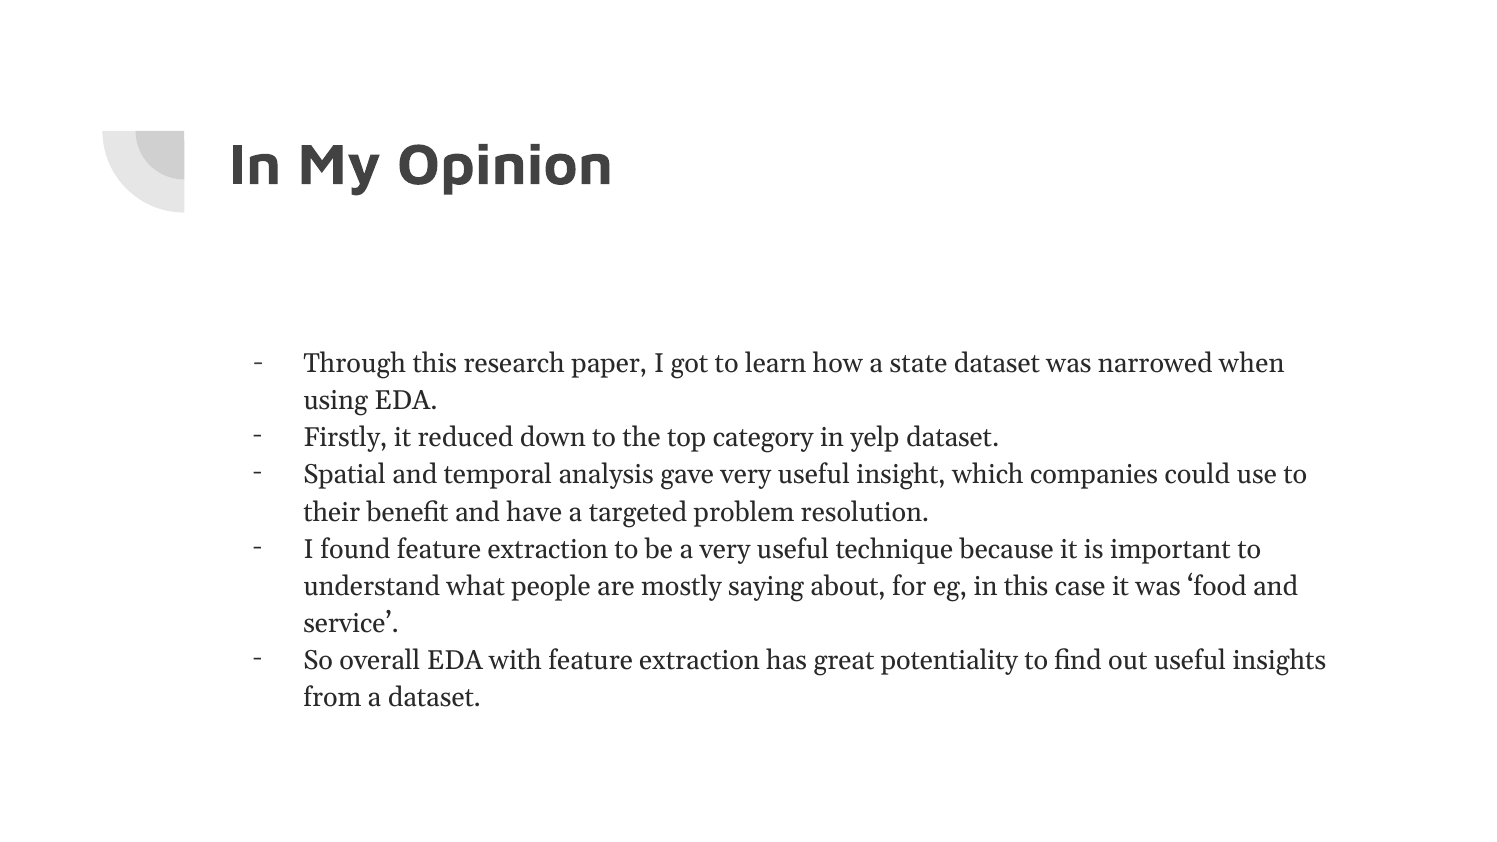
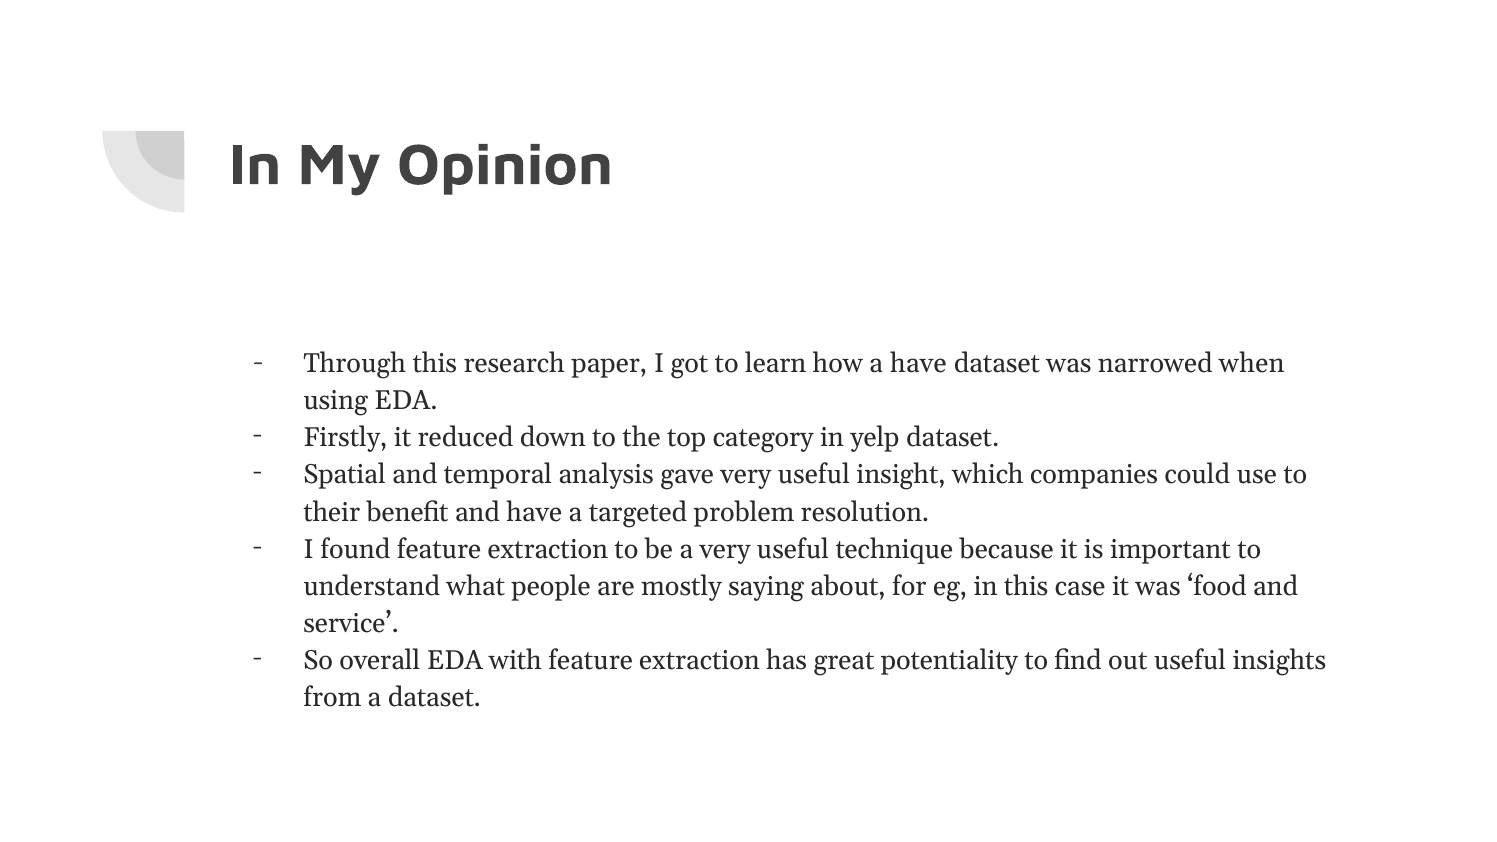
a state: state -> have
